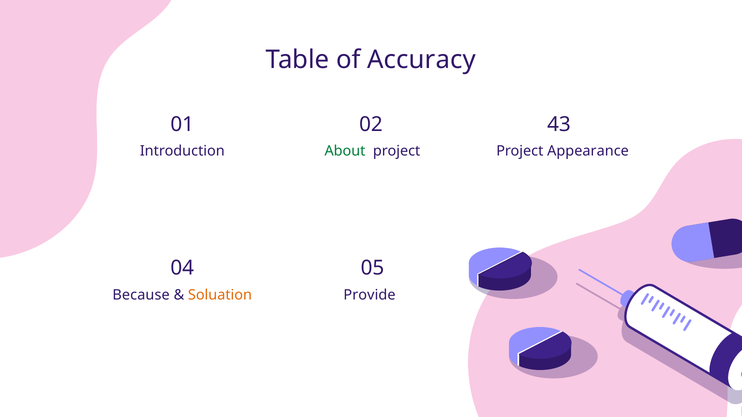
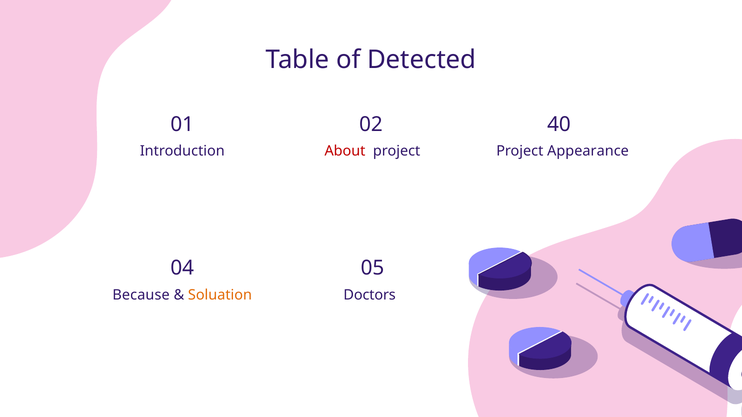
Accuracy: Accuracy -> Detected
43: 43 -> 40
About colour: green -> red
Provide: Provide -> Doctors
